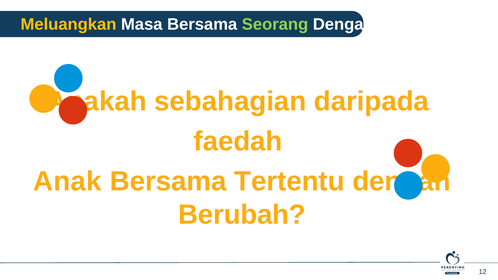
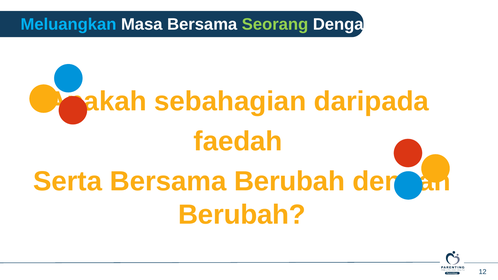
Meluangkan colour: yellow -> light blue
Anak at (67, 182): Anak -> Serta
Bersama Tertentu: Tertentu -> Berubah
